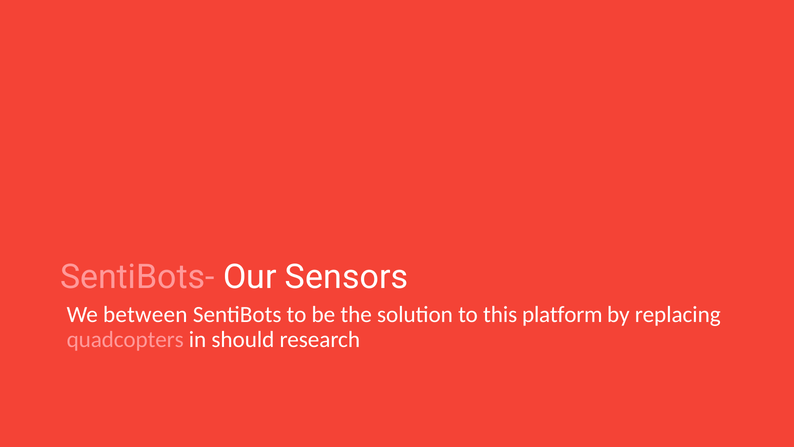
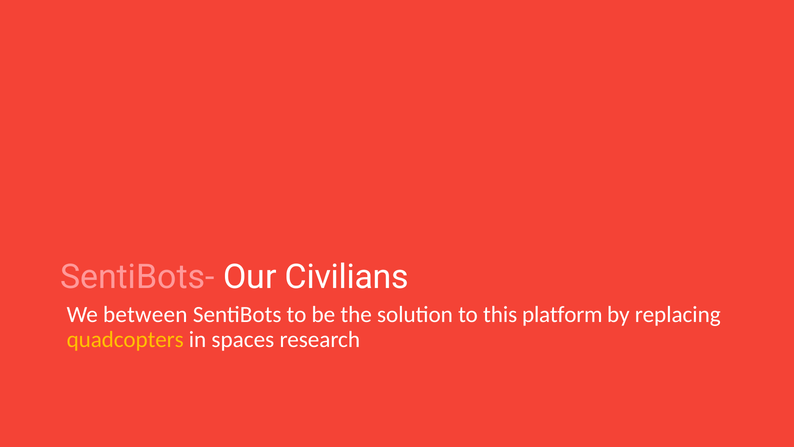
Sensors: Sensors -> Civilians
quadcopters colour: pink -> yellow
should: should -> spaces
